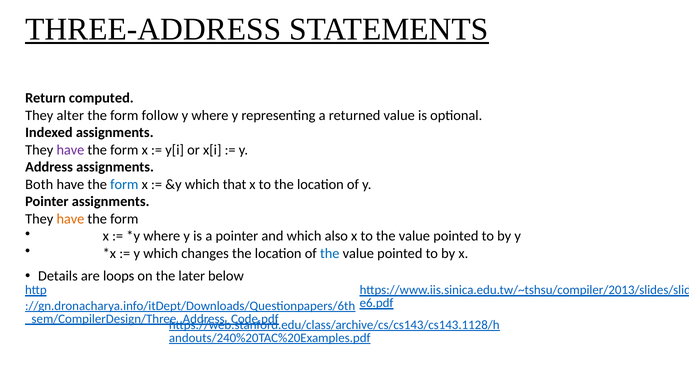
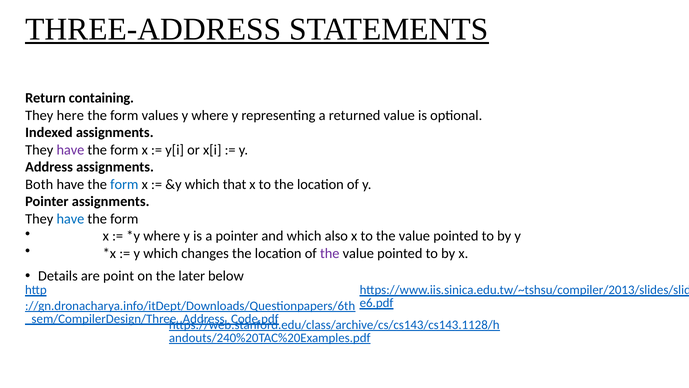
computed: computed -> containing
alter: alter -> here
follow: follow -> values
have at (70, 219) colour: orange -> blue
the at (330, 253) colour: blue -> purple
loops: loops -> point
